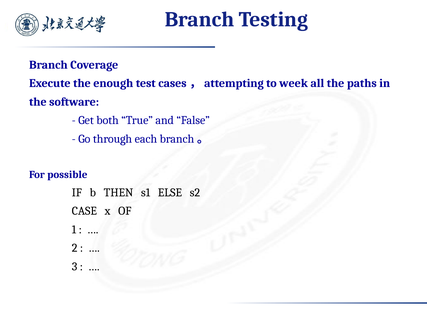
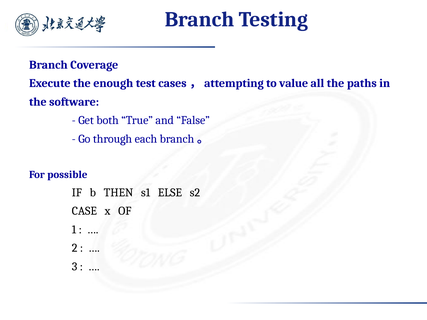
week: week -> value
